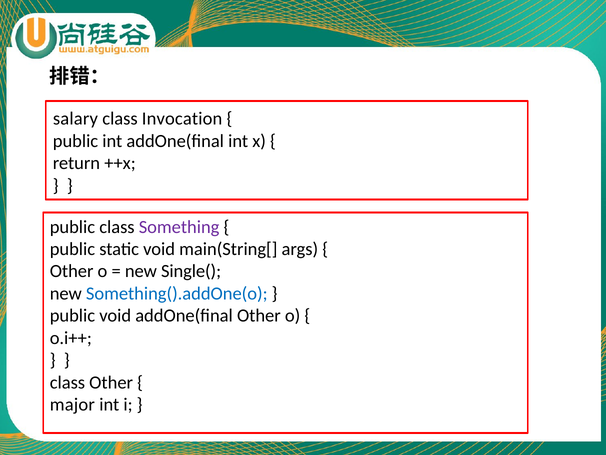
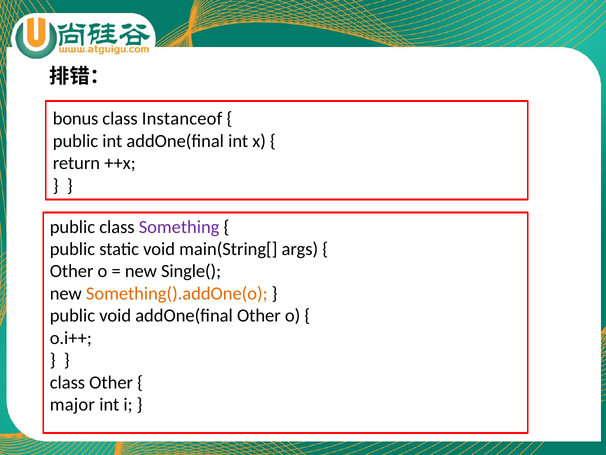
salary: salary -> bonus
Invocation: Invocation -> Instanceof
Something().addOne(o colour: blue -> orange
